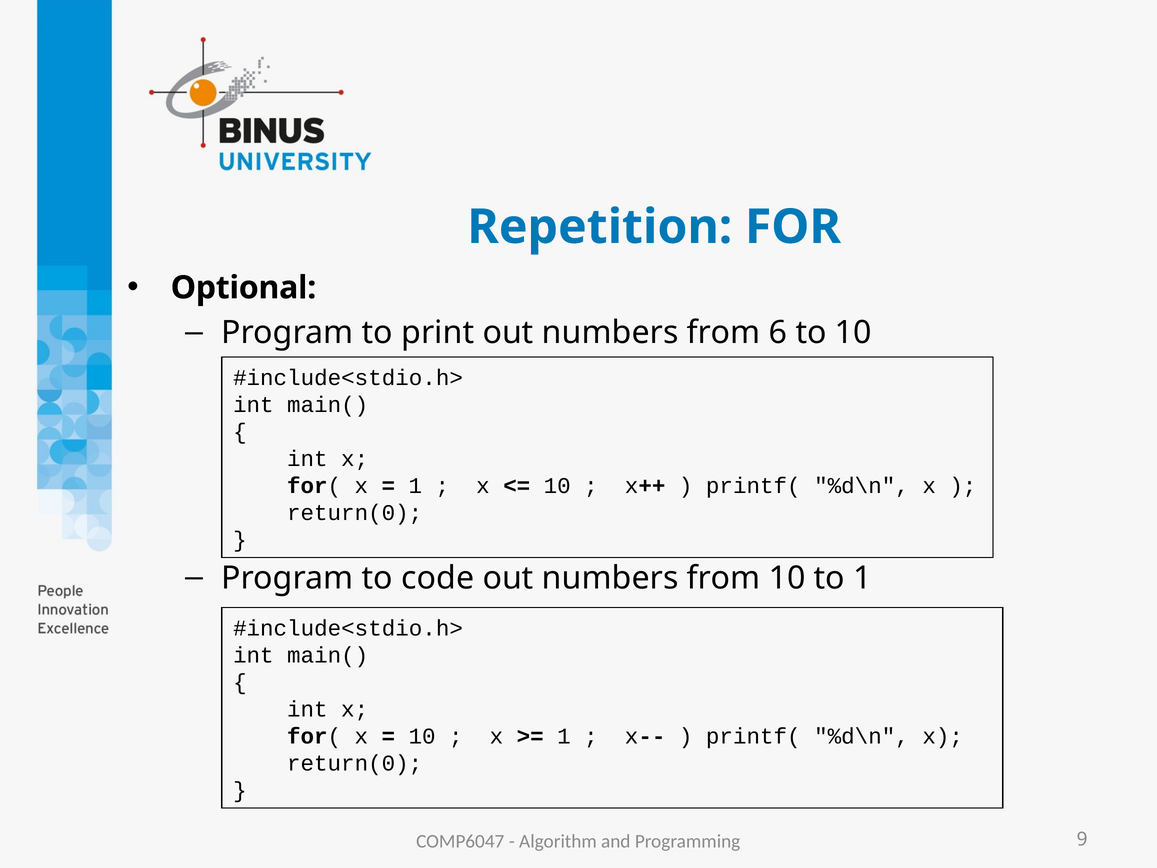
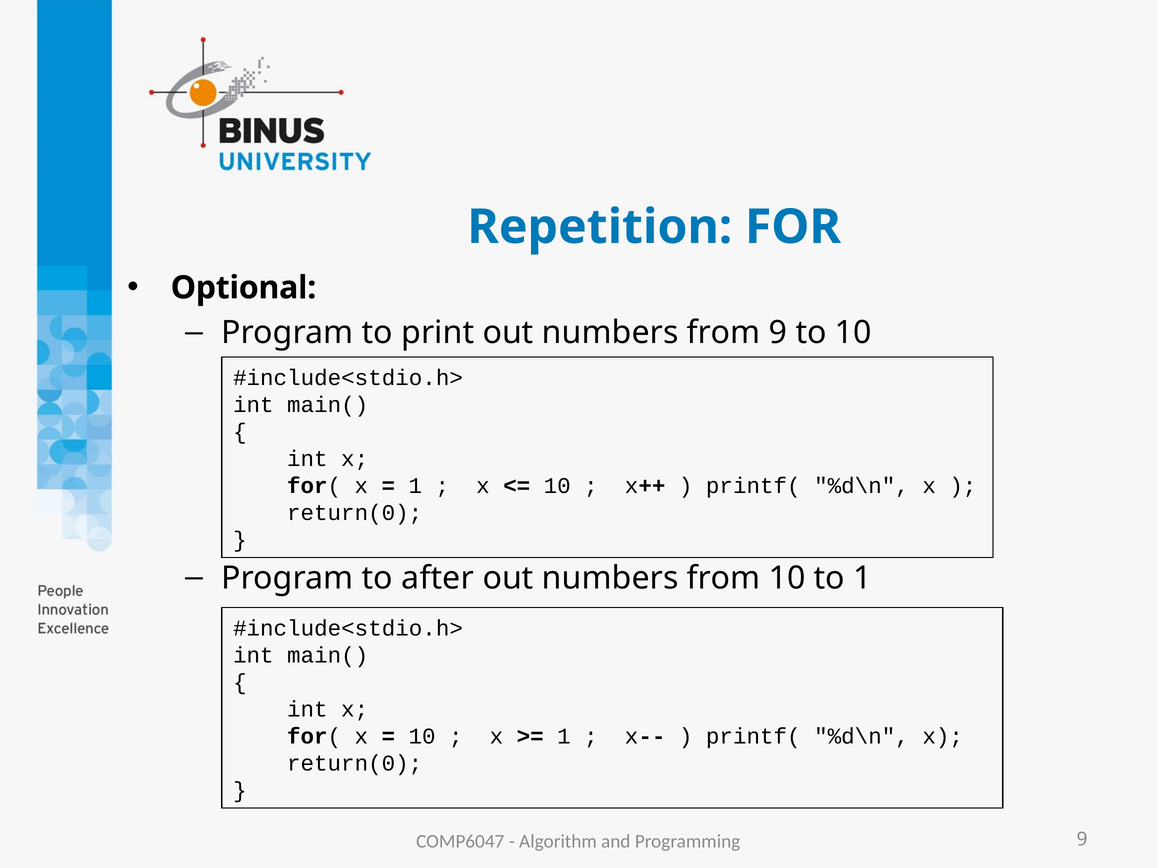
from 6: 6 -> 9
code: code -> after
